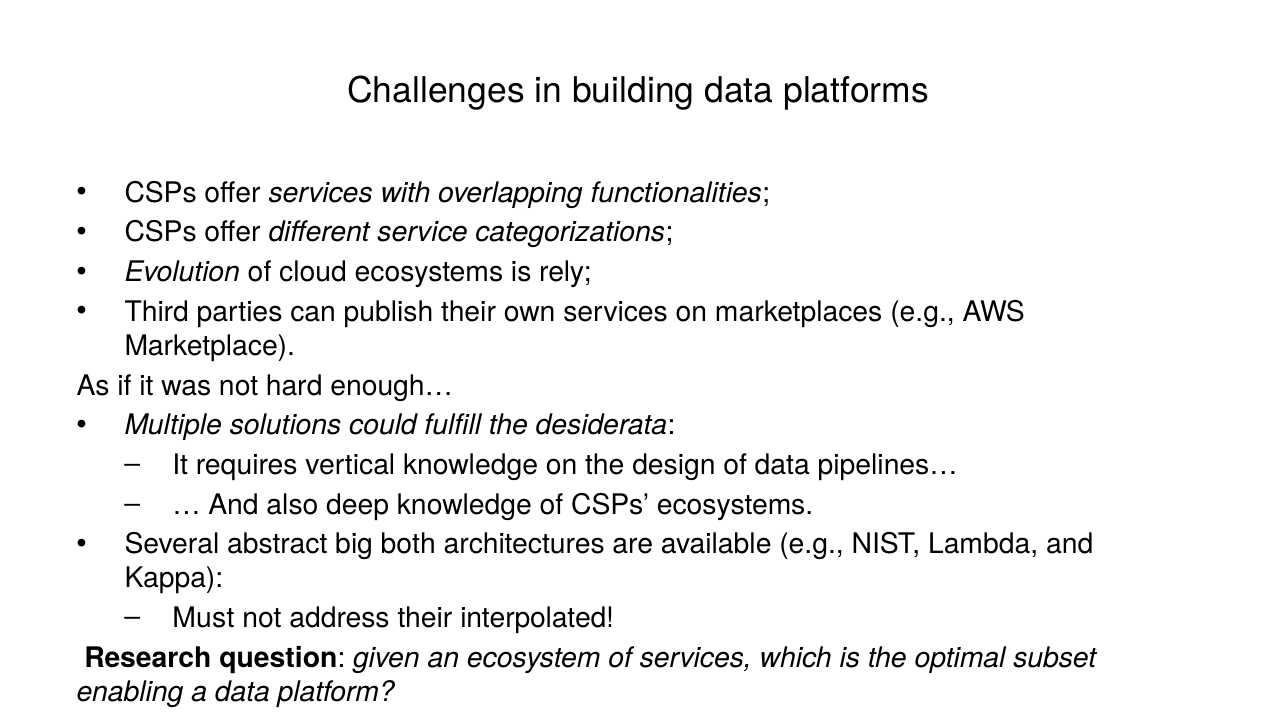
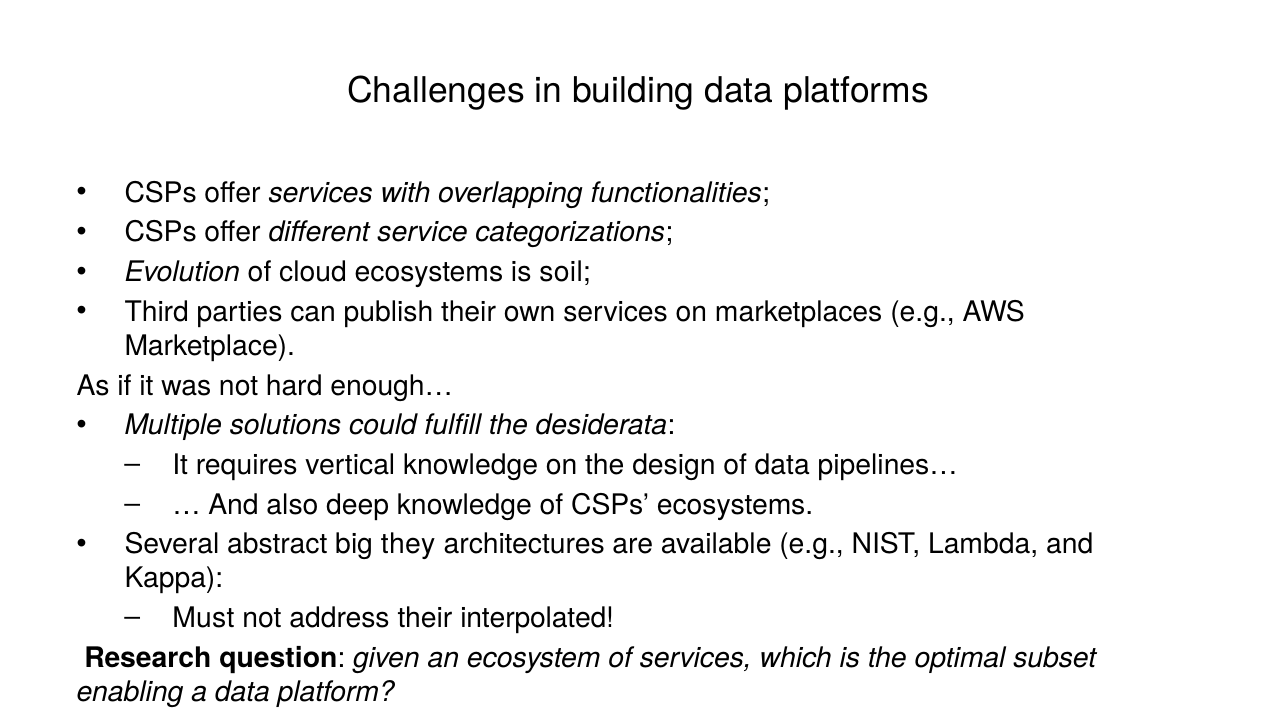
rely: rely -> soil
both: both -> they
